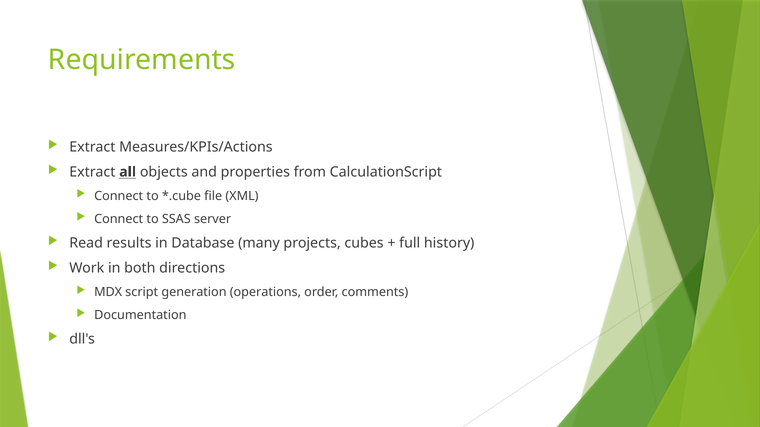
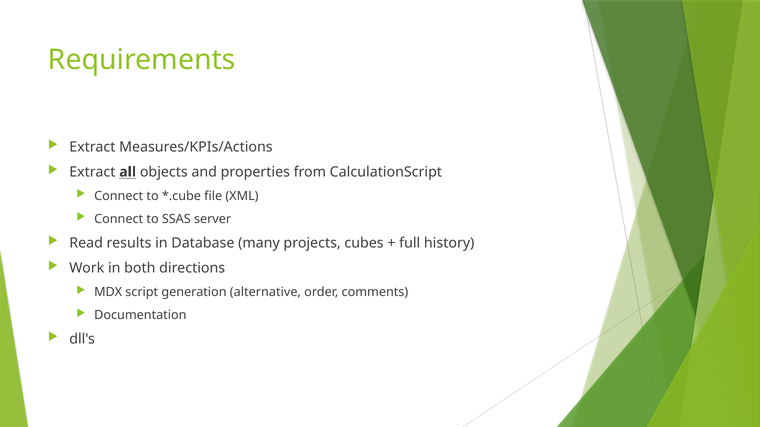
operations: operations -> alternative
